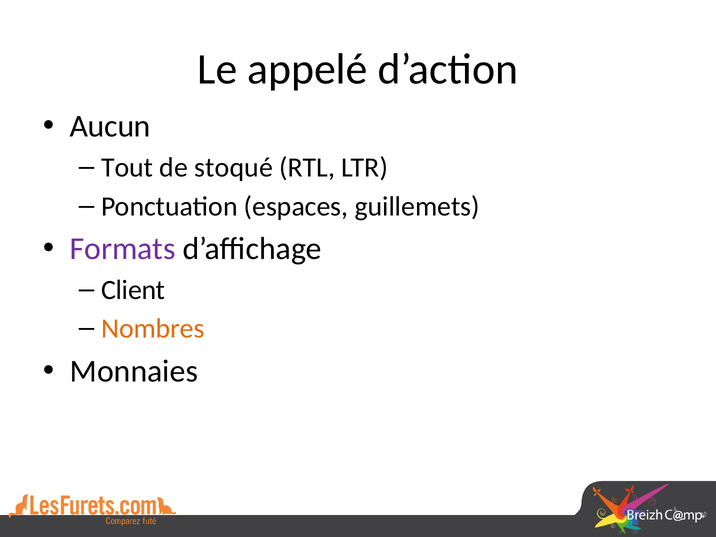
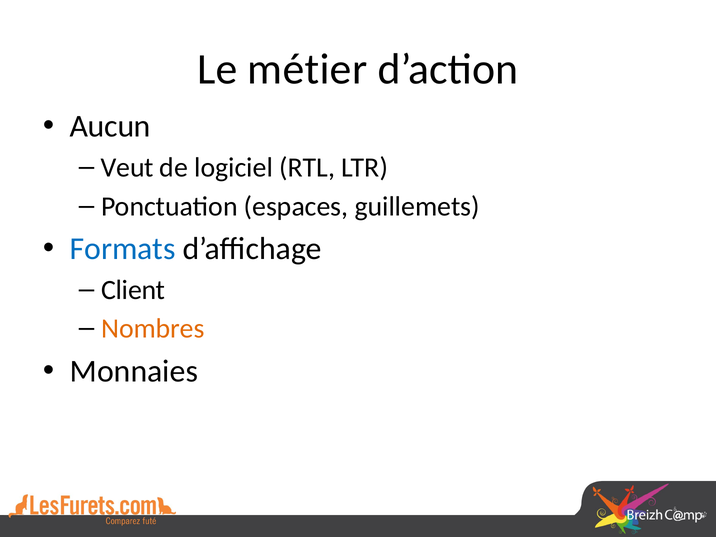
appelé: appelé -> métier
Tout: Tout -> Veut
stoqué: stoqué -> logiciel
Formats colour: purple -> blue
